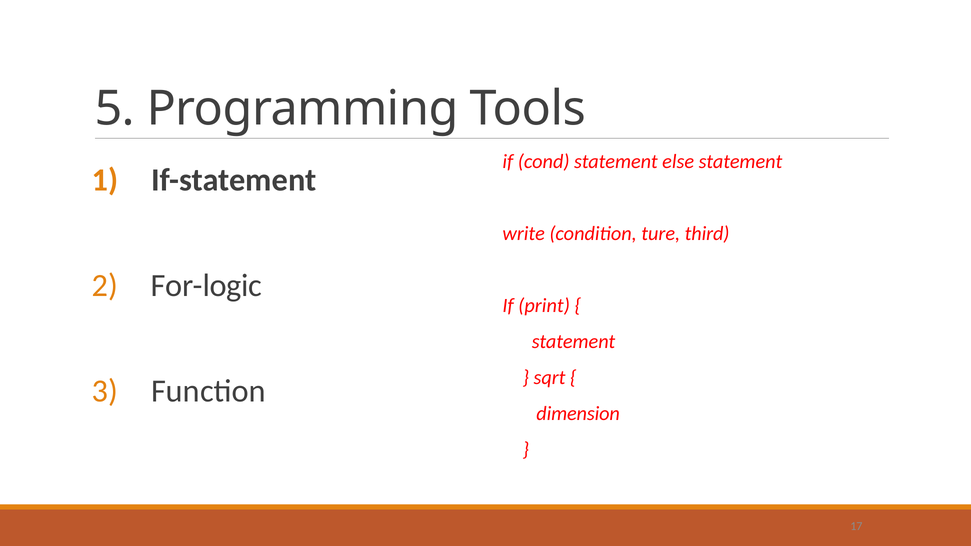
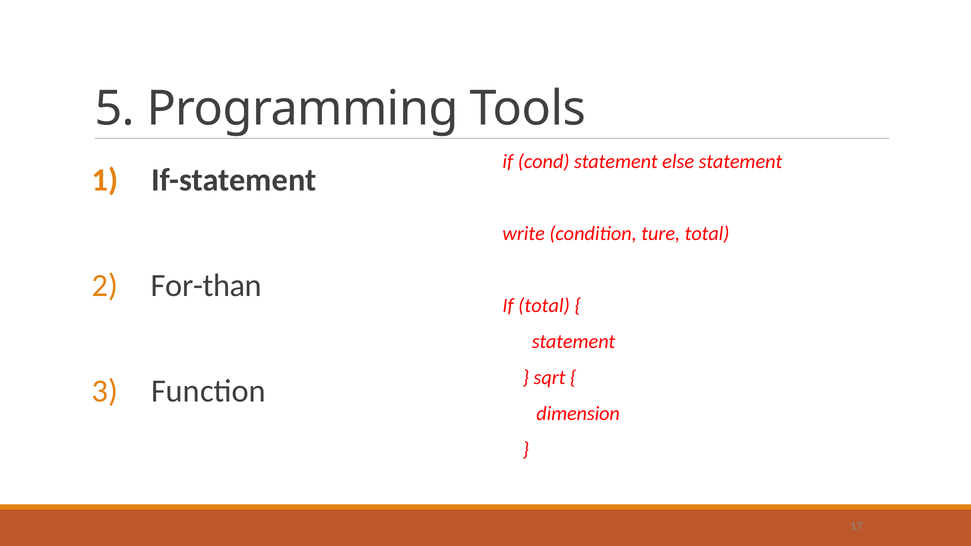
ture third: third -> total
For-logic: For-logic -> For-than
If print: print -> total
